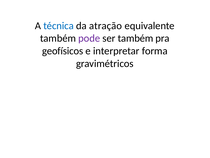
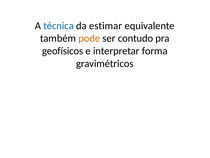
atração: atração -> estimar
pode colour: purple -> orange
ser também: também -> contudo
